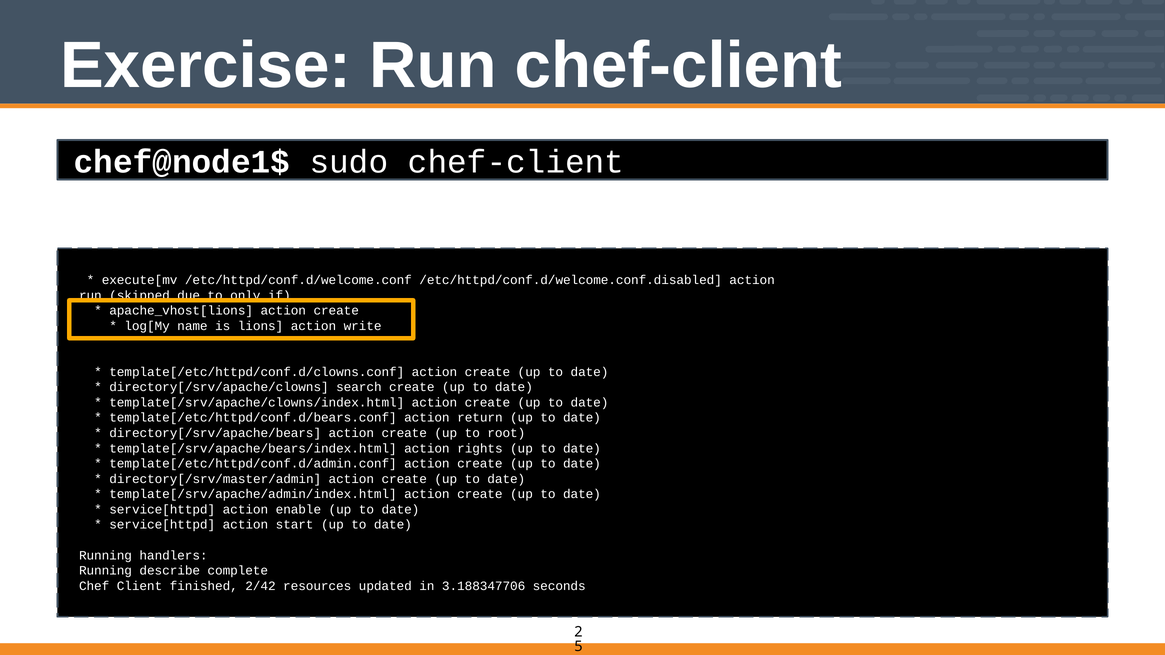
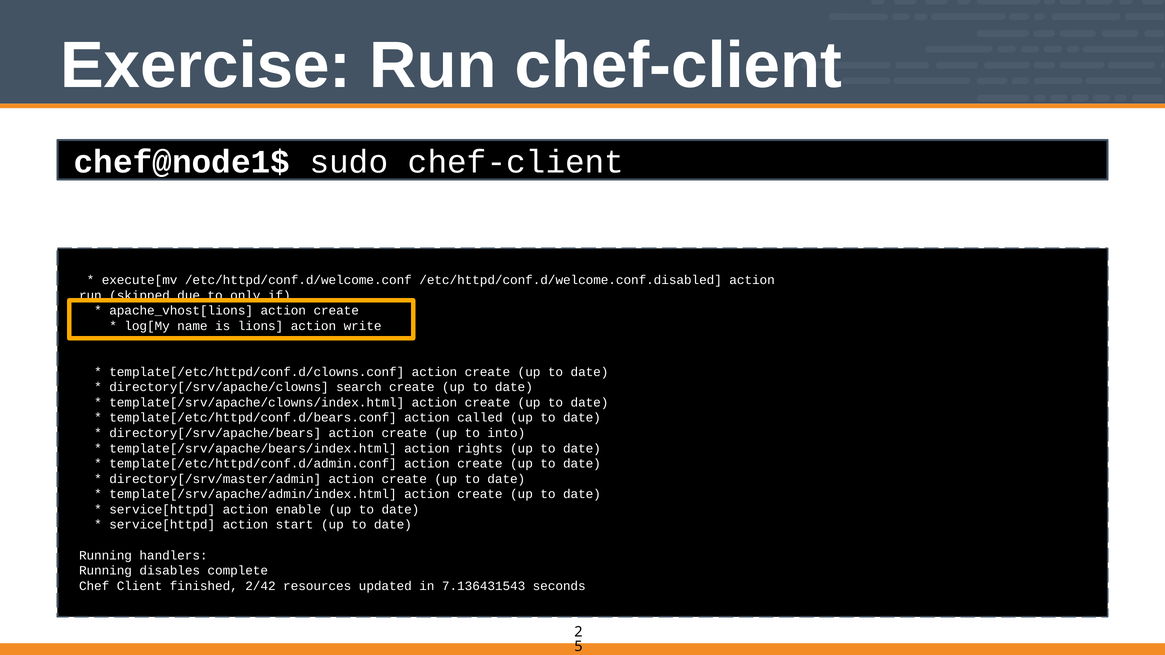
return: return -> called
root: root -> into
describe: describe -> disables
3.188347706: 3.188347706 -> 7.136431543
